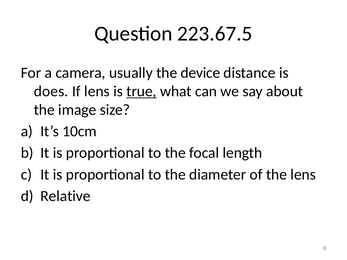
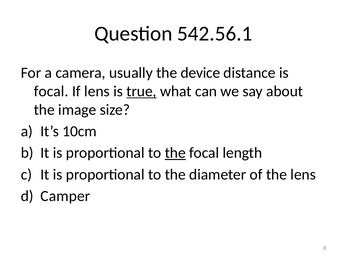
223.67.5: 223.67.5 -> 542.56.1
does at (51, 91): does -> focal
the at (175, 153) underline: none -> present
Relative: Relative -> Camper
